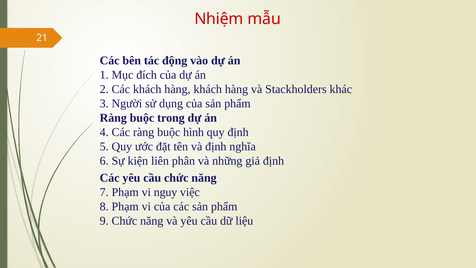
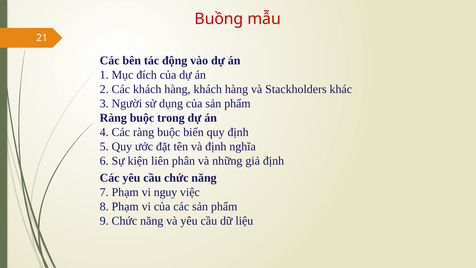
Nhiệm: Nhiệm -> Buồng
hình: hình -> biến
